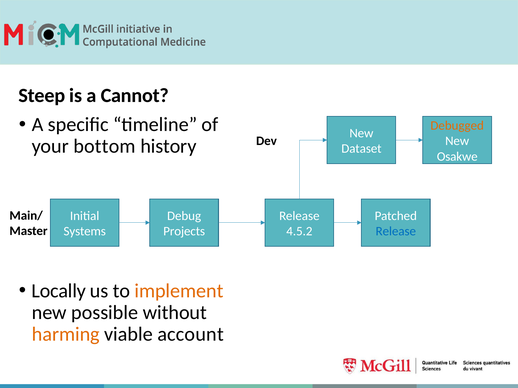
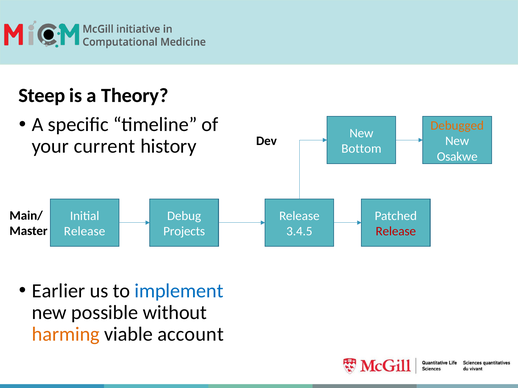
Cannot: Cannot -> Theory
bottom: bottom -> current
Dataset: Dataset -> Bottom
Systems at (85, 232): Systems -> Release
4.5.2: 4.5.2 -> 3.4.5
Release at (396, 232) colour: blue -> red
Locally: Locally -> Earlier
implement colour: orange -> blue
